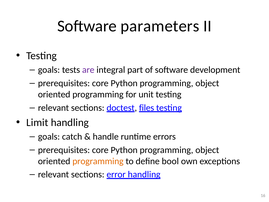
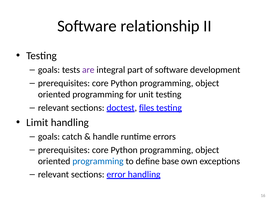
parameters: parameters -> relationship
programming at (98, 161) colour: orange -> blue
bool: bool -> base
